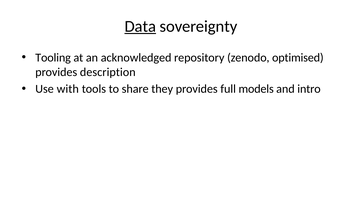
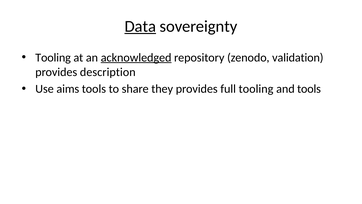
acknowledged underline: none -> present
optimised: optimised -> validation
with: with -> aims
full models: models -> tooling
and intro: intro -> tools
